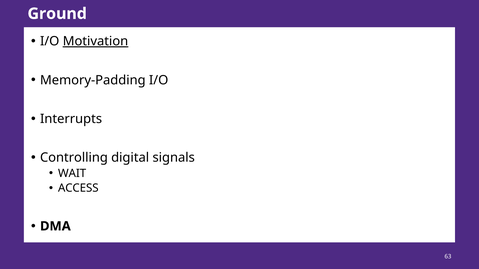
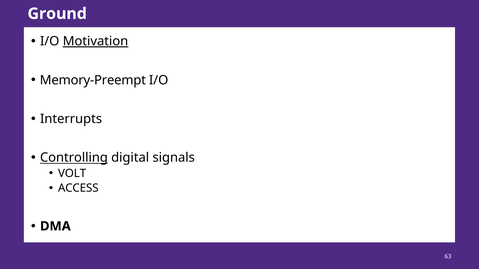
Memory-Padding: Memory-Padding -> Memory-Preempt
Controlling underline: none -> present
WAIT: WAIT -> VOLT
